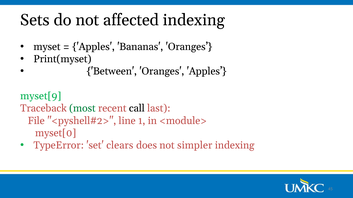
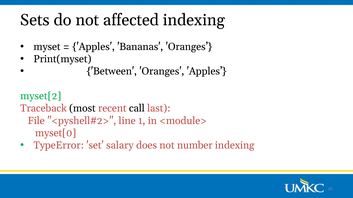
myset[9: myset[9 -> myset[2
most colour: green -> black
clears: clears -> salary
simpler: simpler -> number
